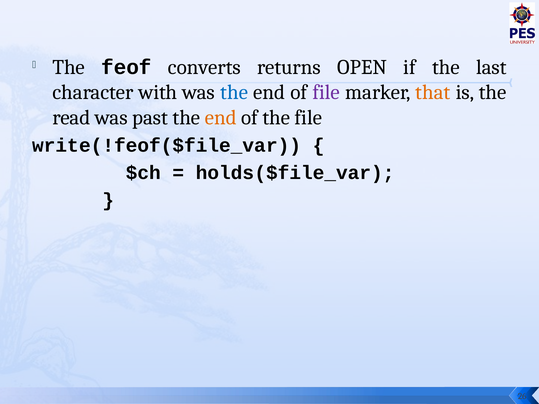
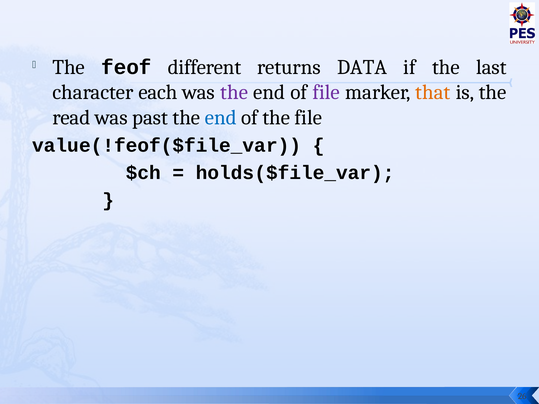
converts: converts -> different
OPEN: OPEN -> DATA
with: with -> each
the at (234, 92) colour: blue -> purple
end at (221, 118) colour: orange -> blue
write(!feof($file_var: write(!feof($file_var -> value(!feof($file_var
